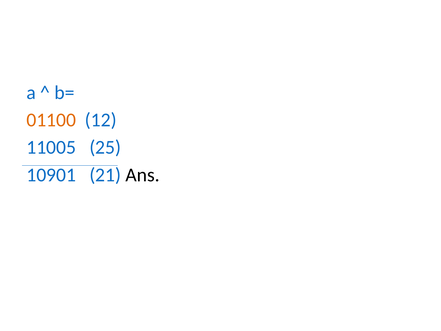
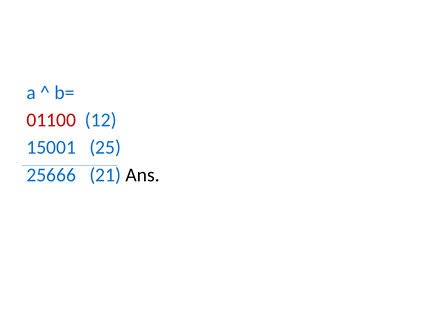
01100 colour: orange -> red
11005: 11005 -> 15001
10901: 10901 -> 25666
